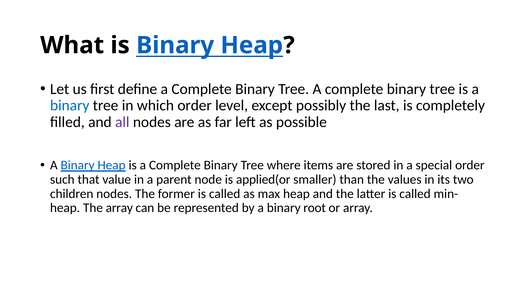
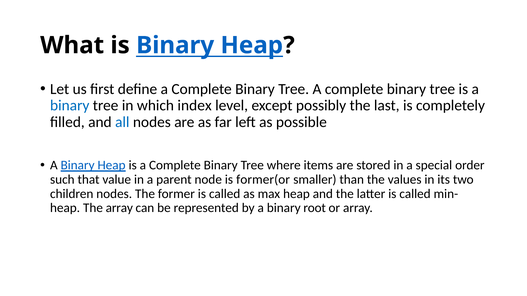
which order: order -> index
all colour: purple -> blue
applied(or: applied(or -> former(or
